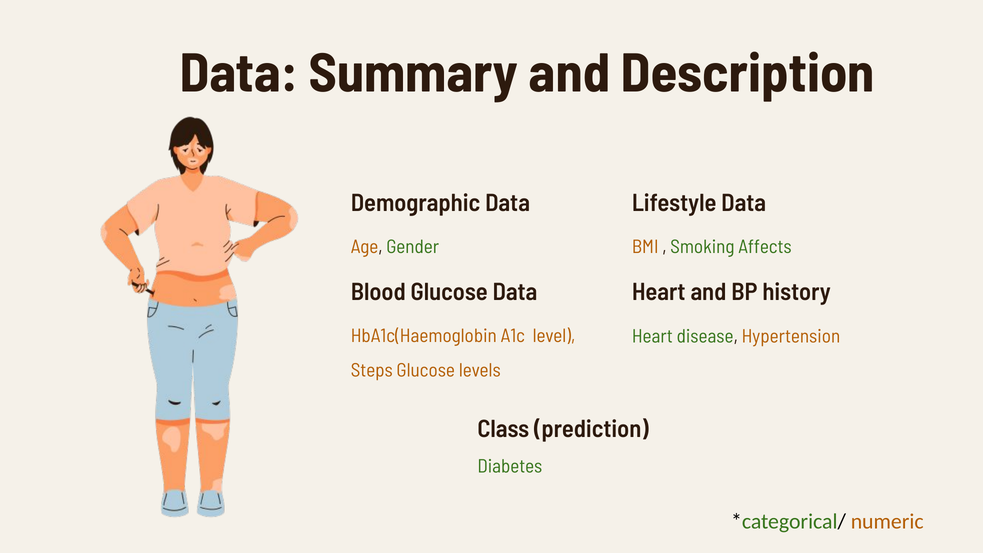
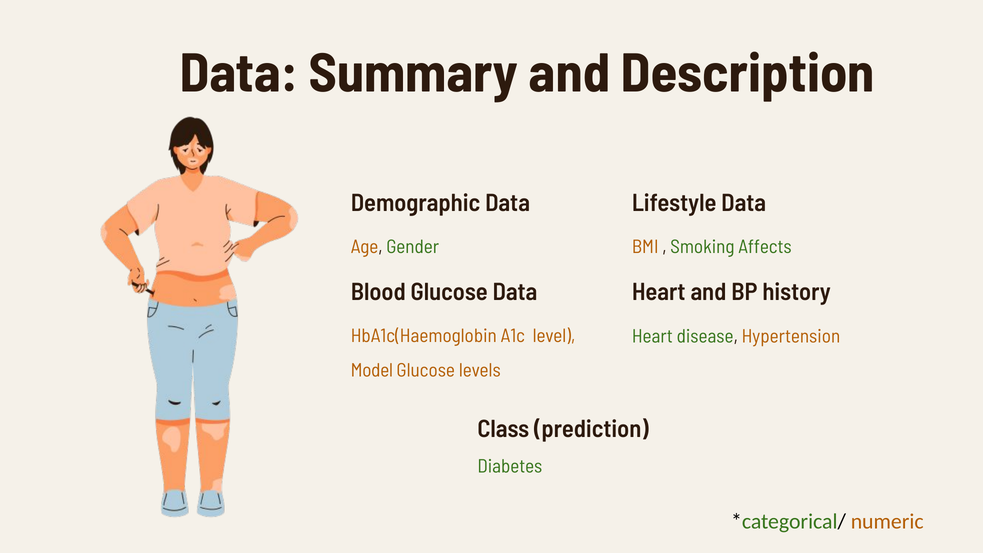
Steps: Steps -> Model
